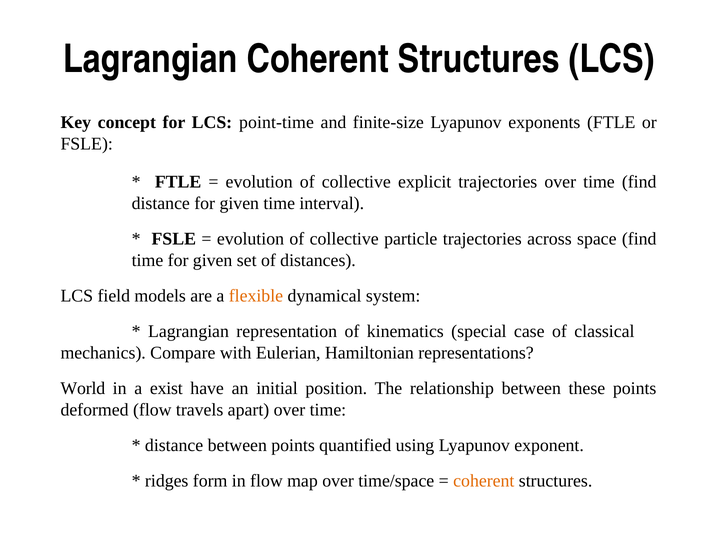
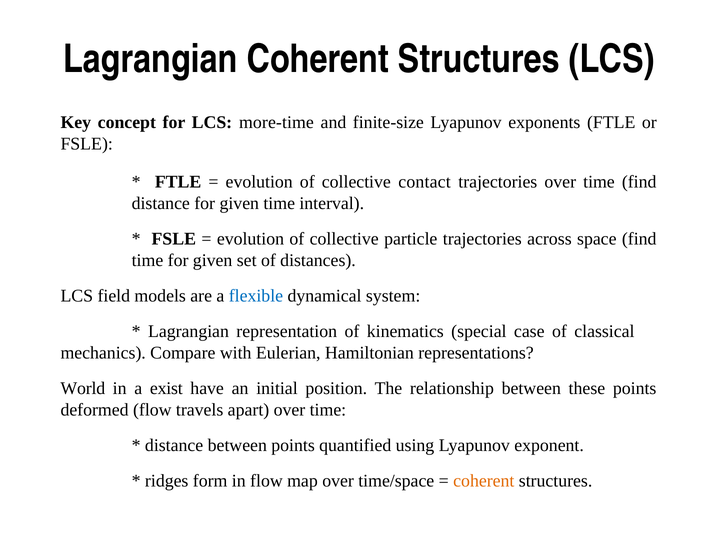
point-time: point-time -> more-time
explicit: explicit -> contact
flexible colour: orange -> blue
